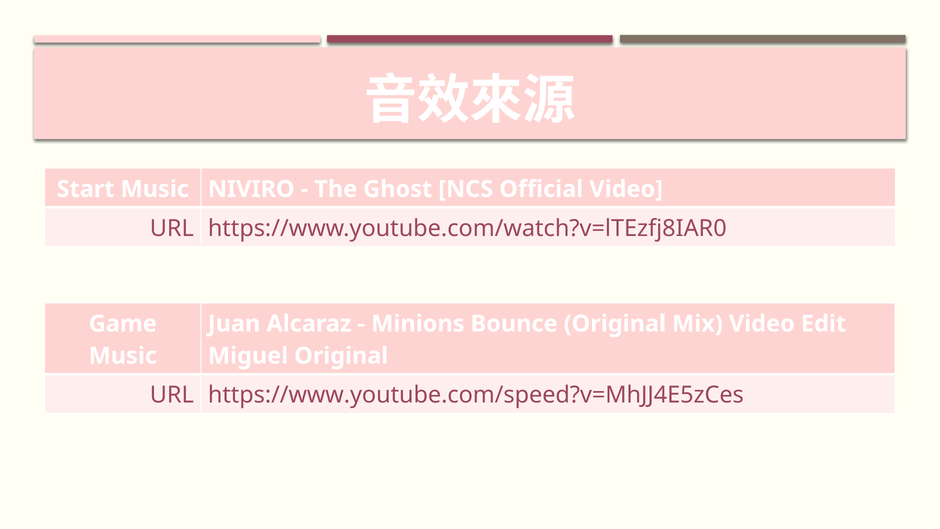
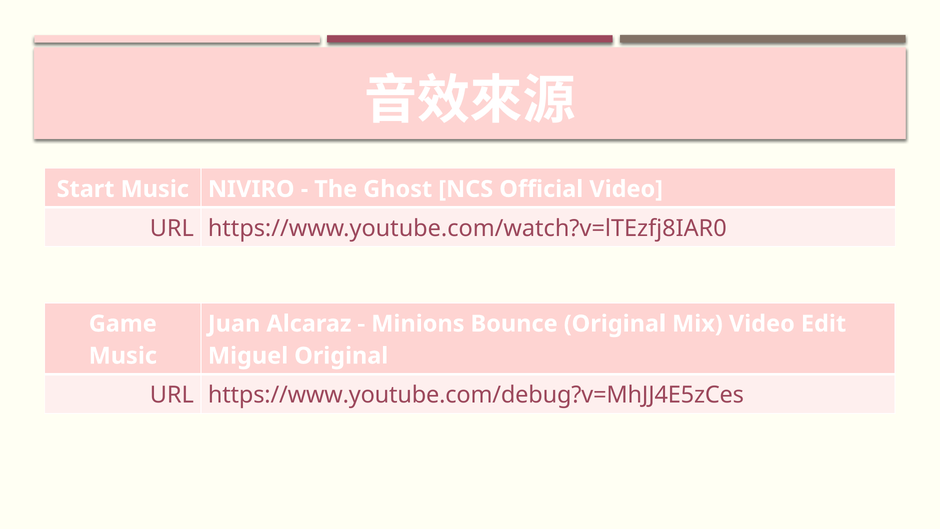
https://www.youtube.com/speed?v=MhJJ4E5zCes: https://www.youtube.com/speed?v=MhJJ4E5zCes -> https://www.youtube.com/debug?v=MhJJ4E5zCes
